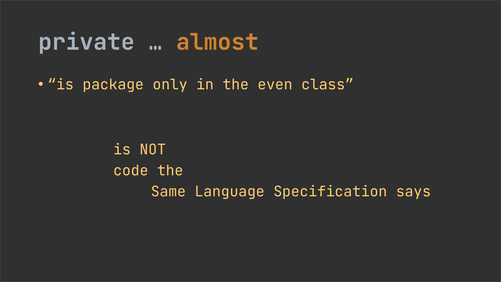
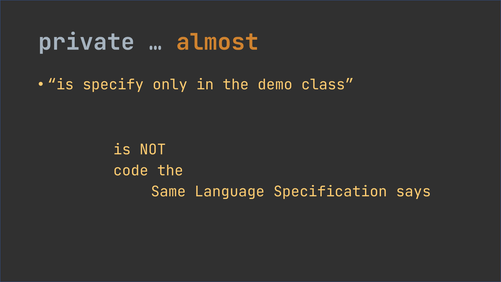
package: package -> specify
even: even -> demo
